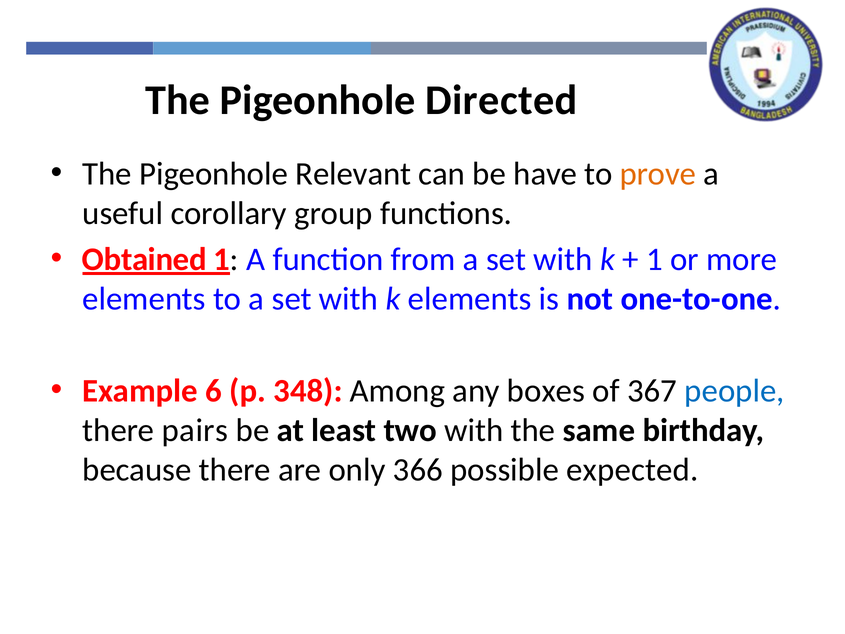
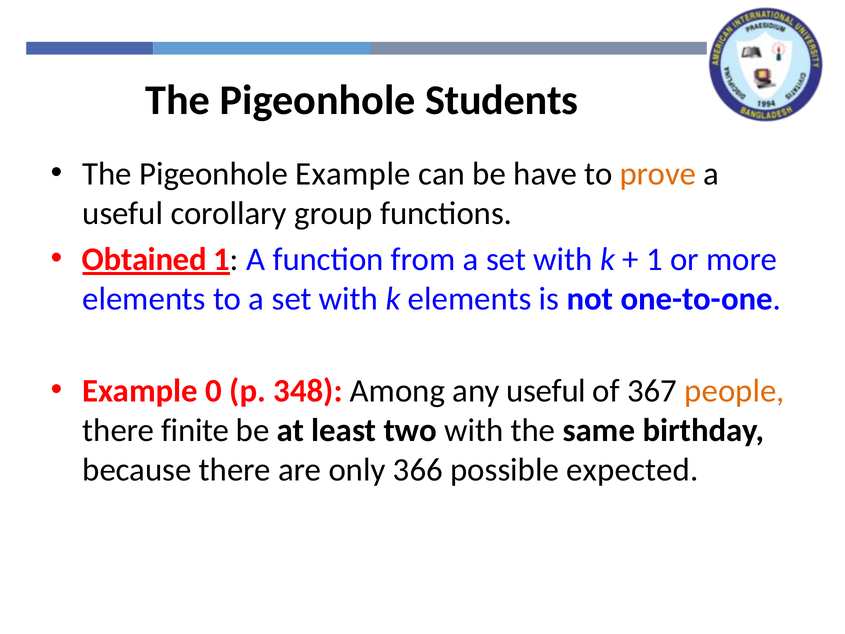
Directed: Directed -> Students
Pigeonhole Relevant: Relevant -> Example
6: 6 -> 0
any boxes: boxes -> useful
people colour: blue -> orange
pairs: pairs -> finite
